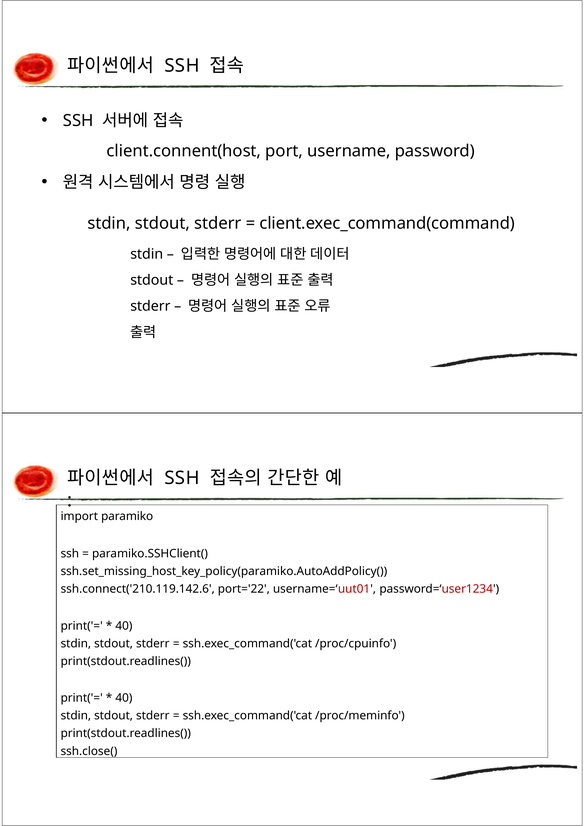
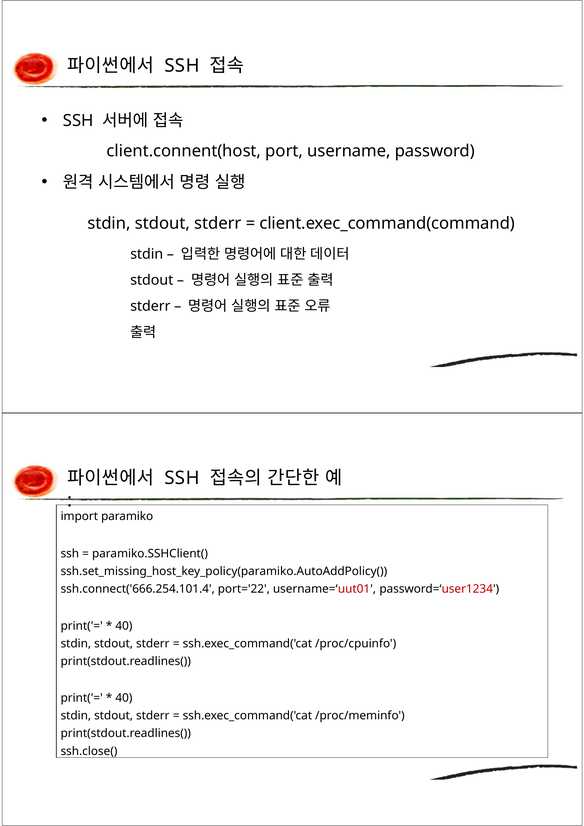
ssh.connect('210.119.142.6: ssh.connect('210.119.142.6 -> ssh.connect('666.254.101.4
